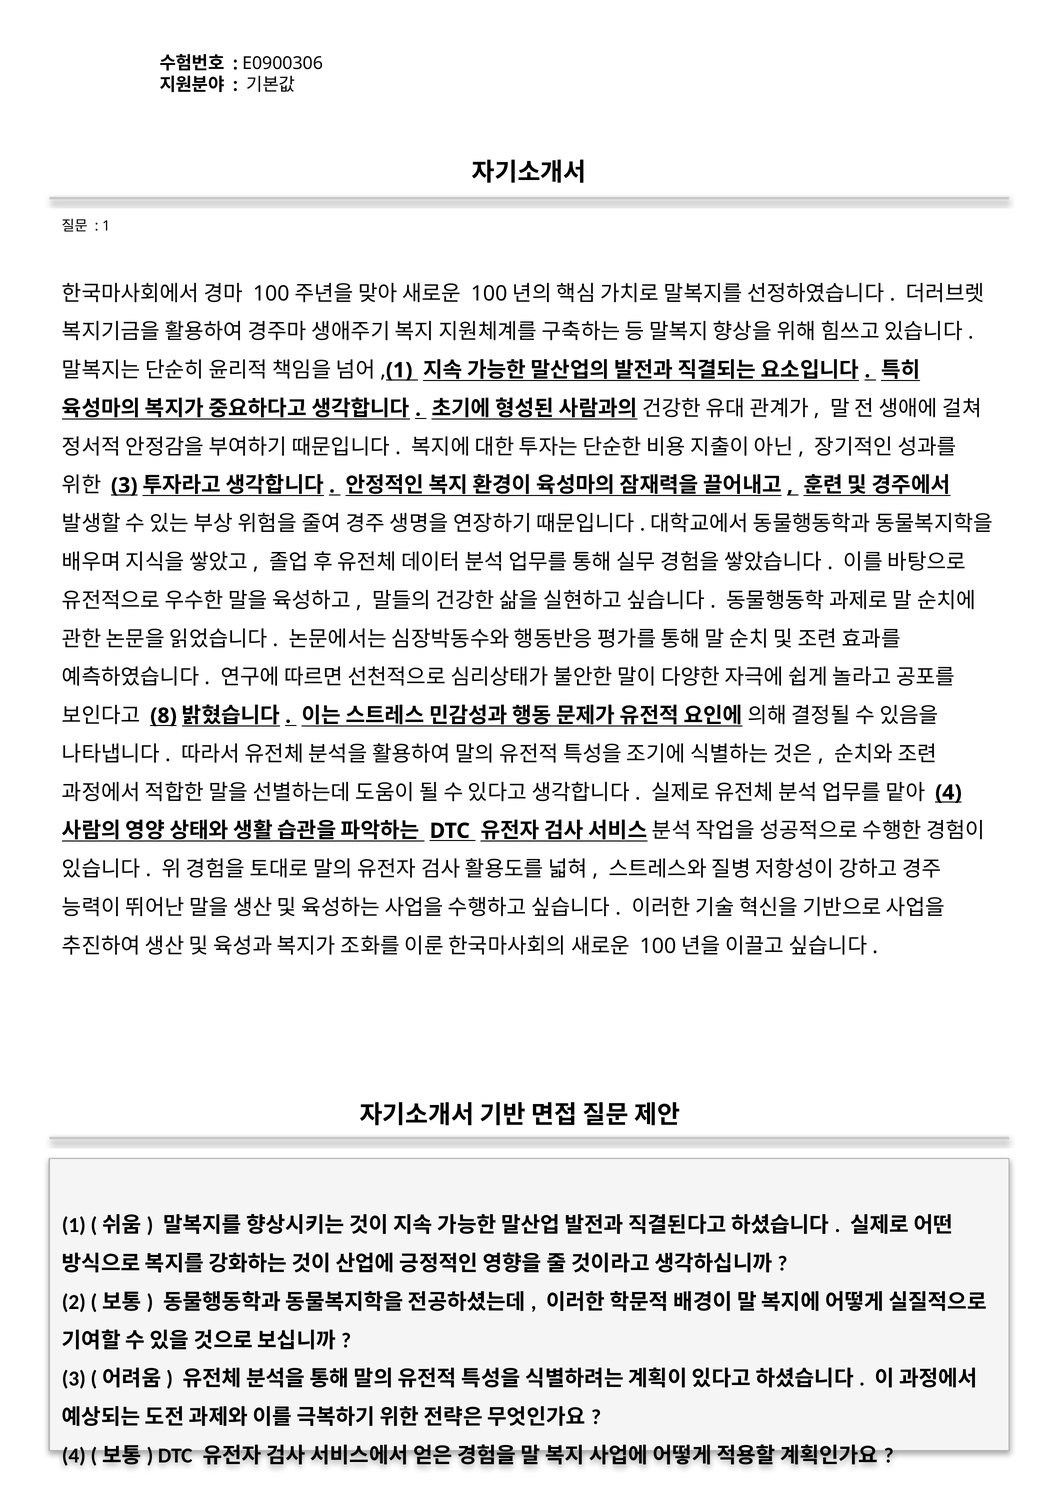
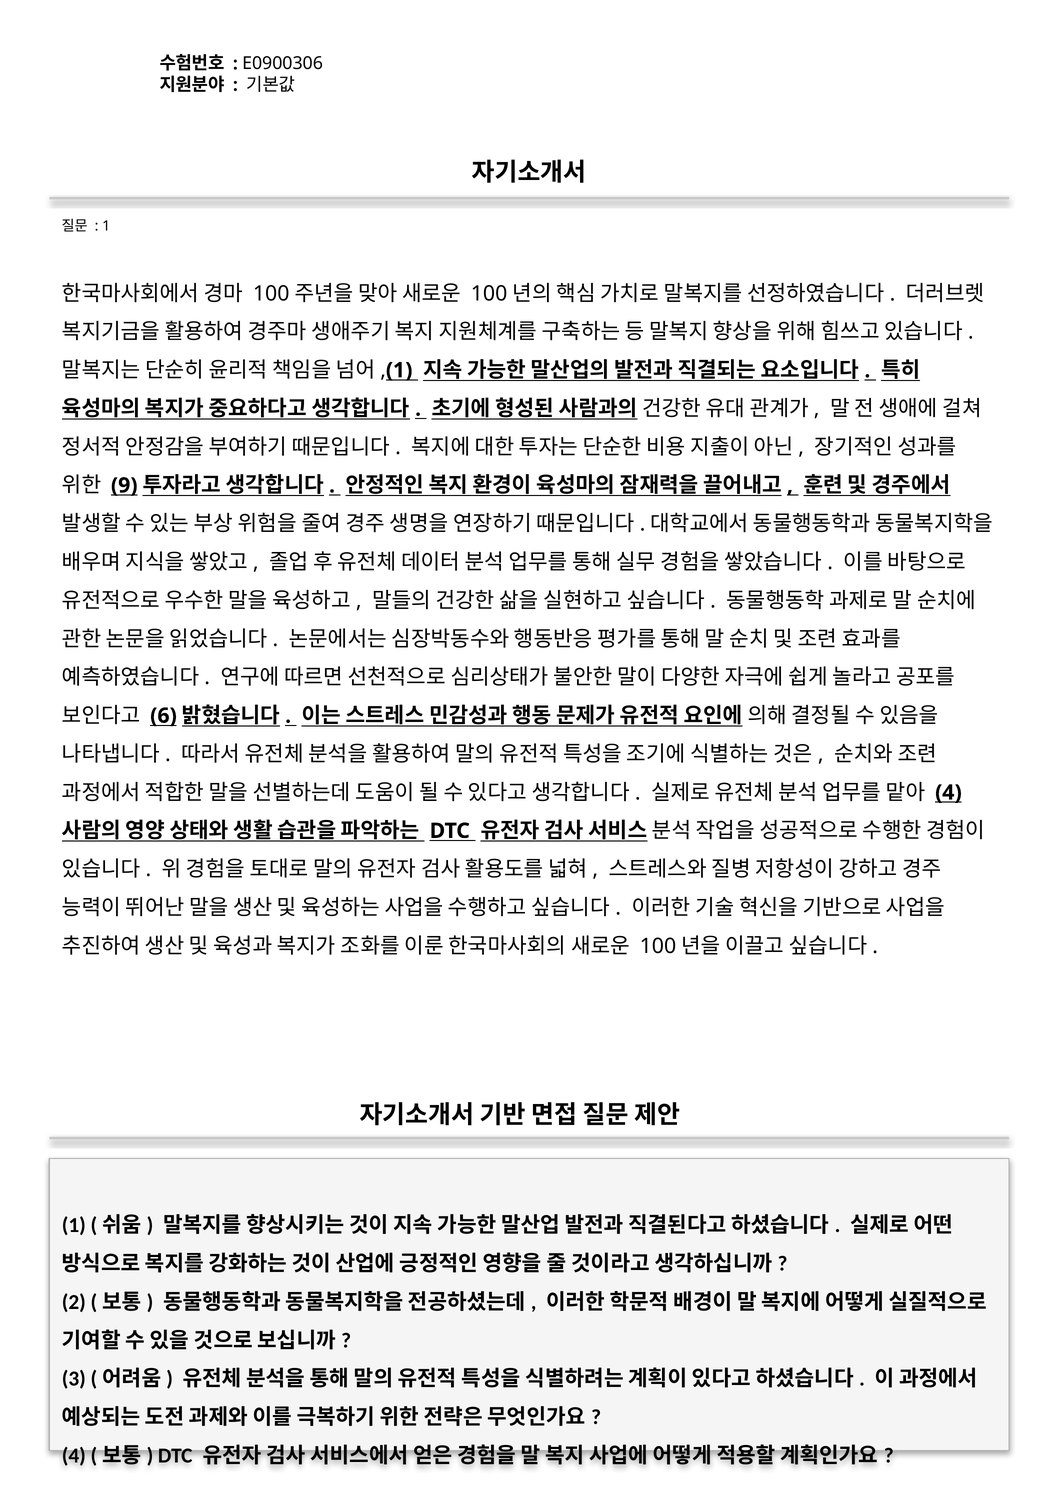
3 at (124, 486): 3 -> 9
8: 8 -> 6
